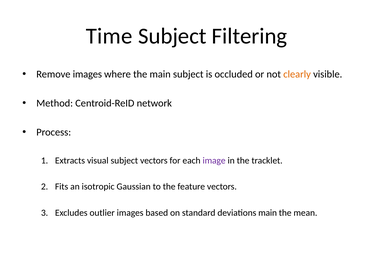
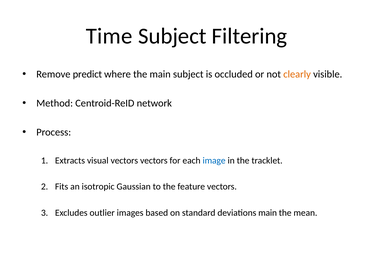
Remove images: images -> predict
visual subject: subject -> vectors
image colour: purple -> blue
